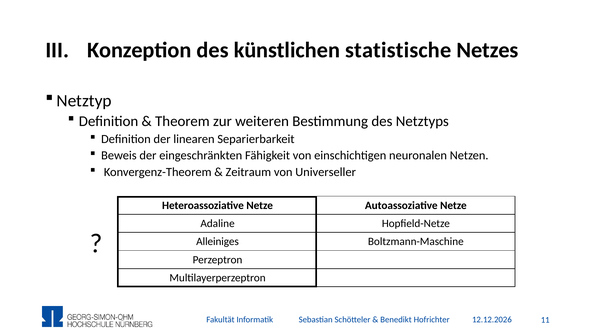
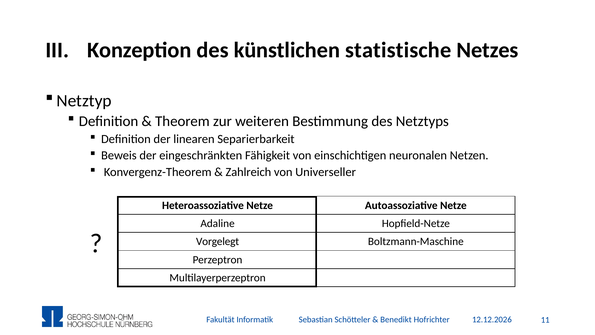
Zeitraum: Zeitraum -> Zahlreich
Alleiniges: Alleiniges -> Vorgelegt
